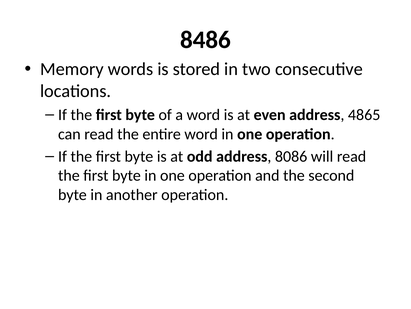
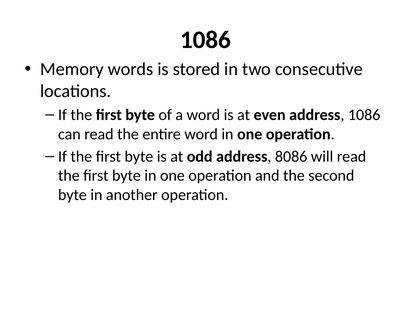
8486 at (205, 40): 8486 -> 1086
address 4865: 4865 -> 1086
